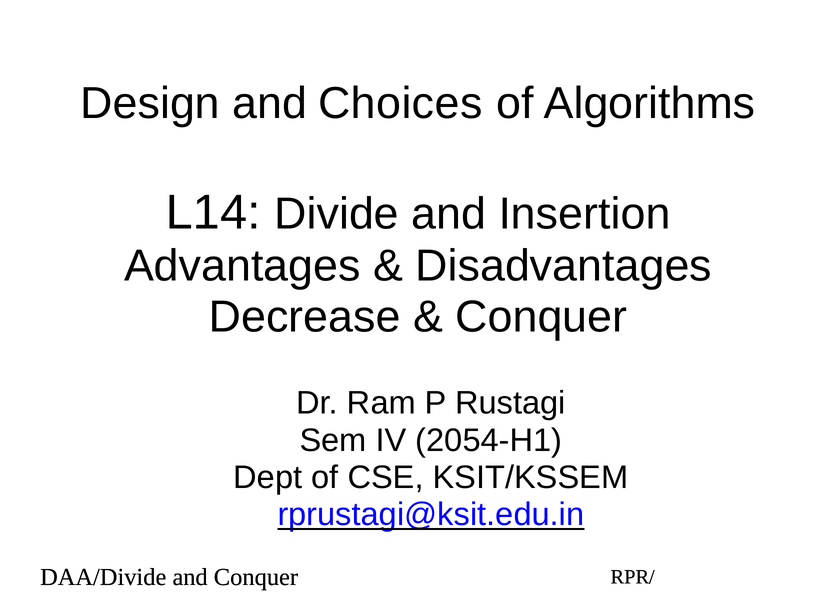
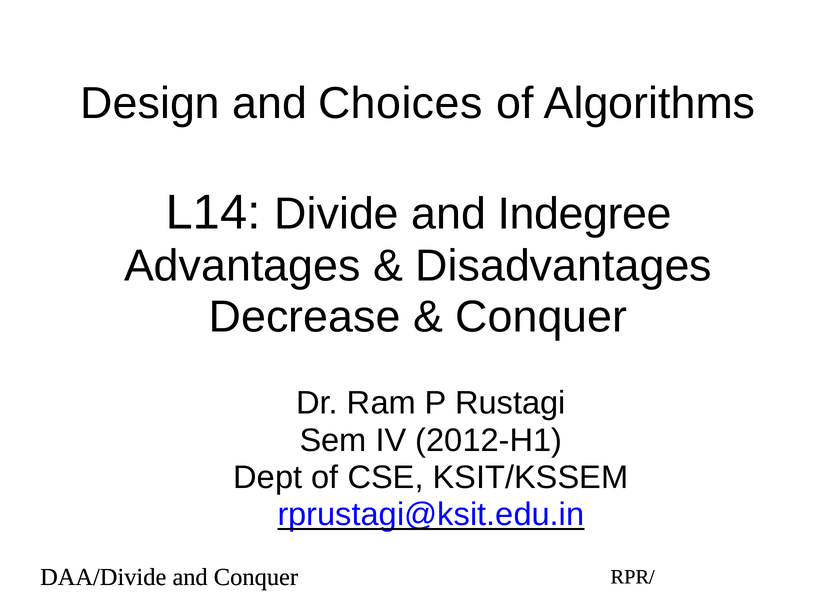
Insertion: Insertion -> Indegree
2054-H1: 2054-H1 -> 2012-H1
